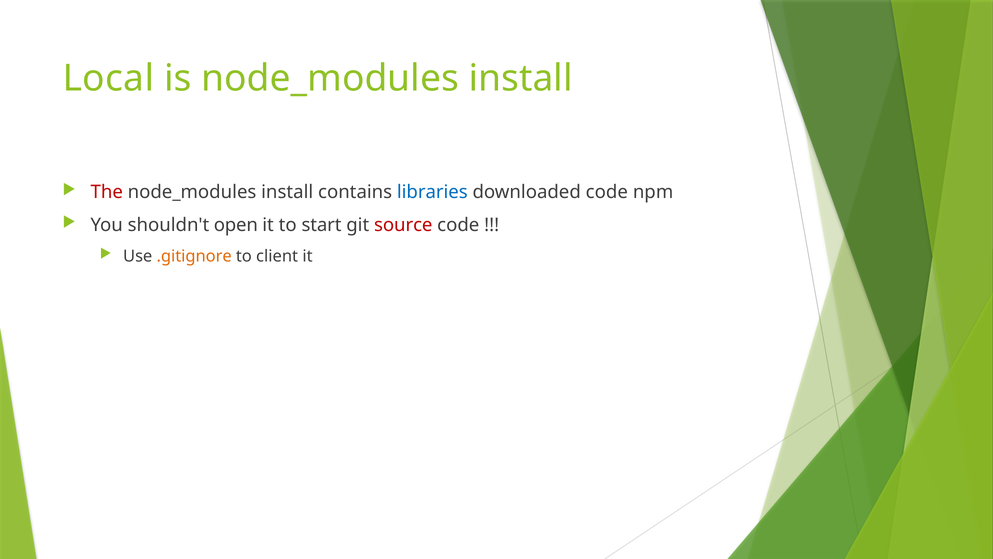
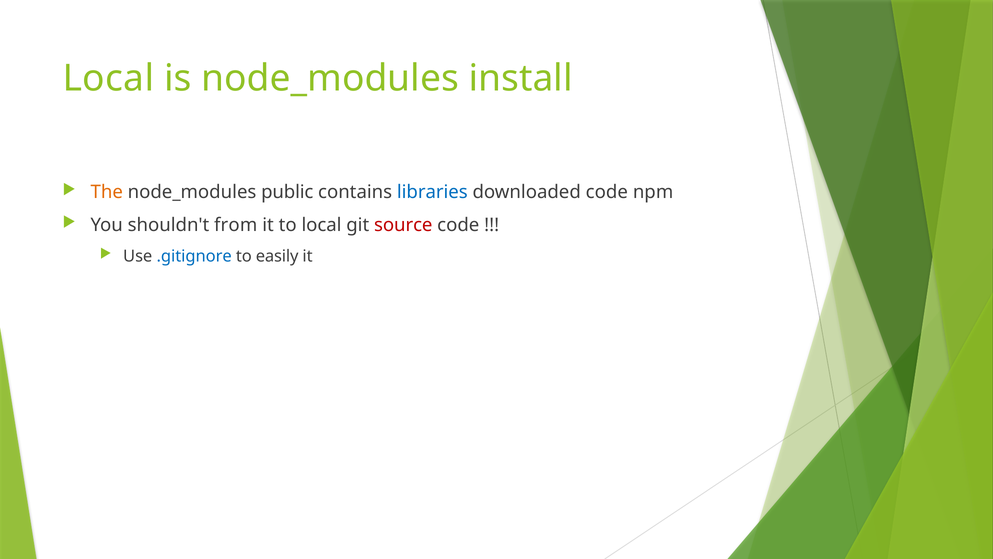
The colour: red -> orange
install at (287, 192): install -> public
open: open -> from
to start: start -> local
.gitignore colour: orange -> blue
client: client -> easily
